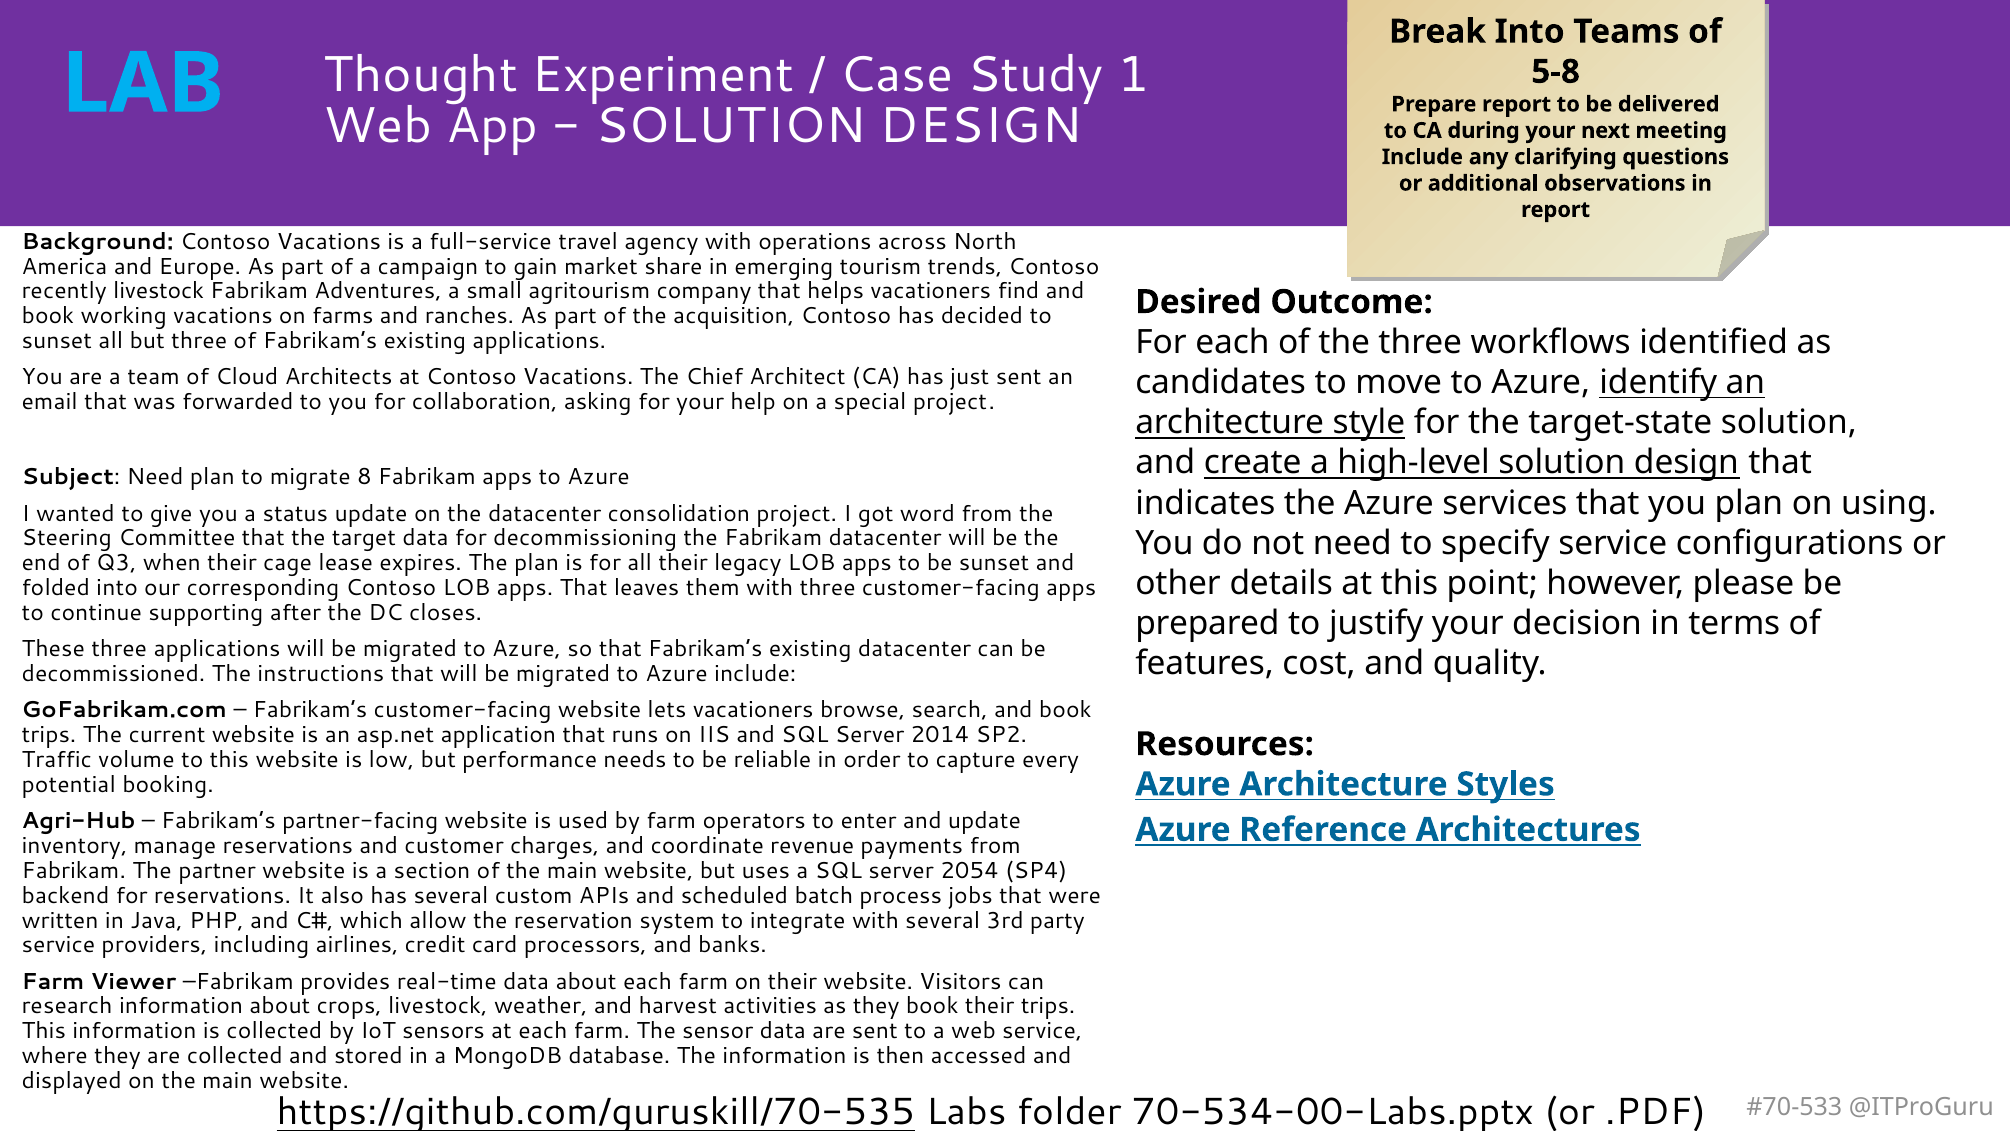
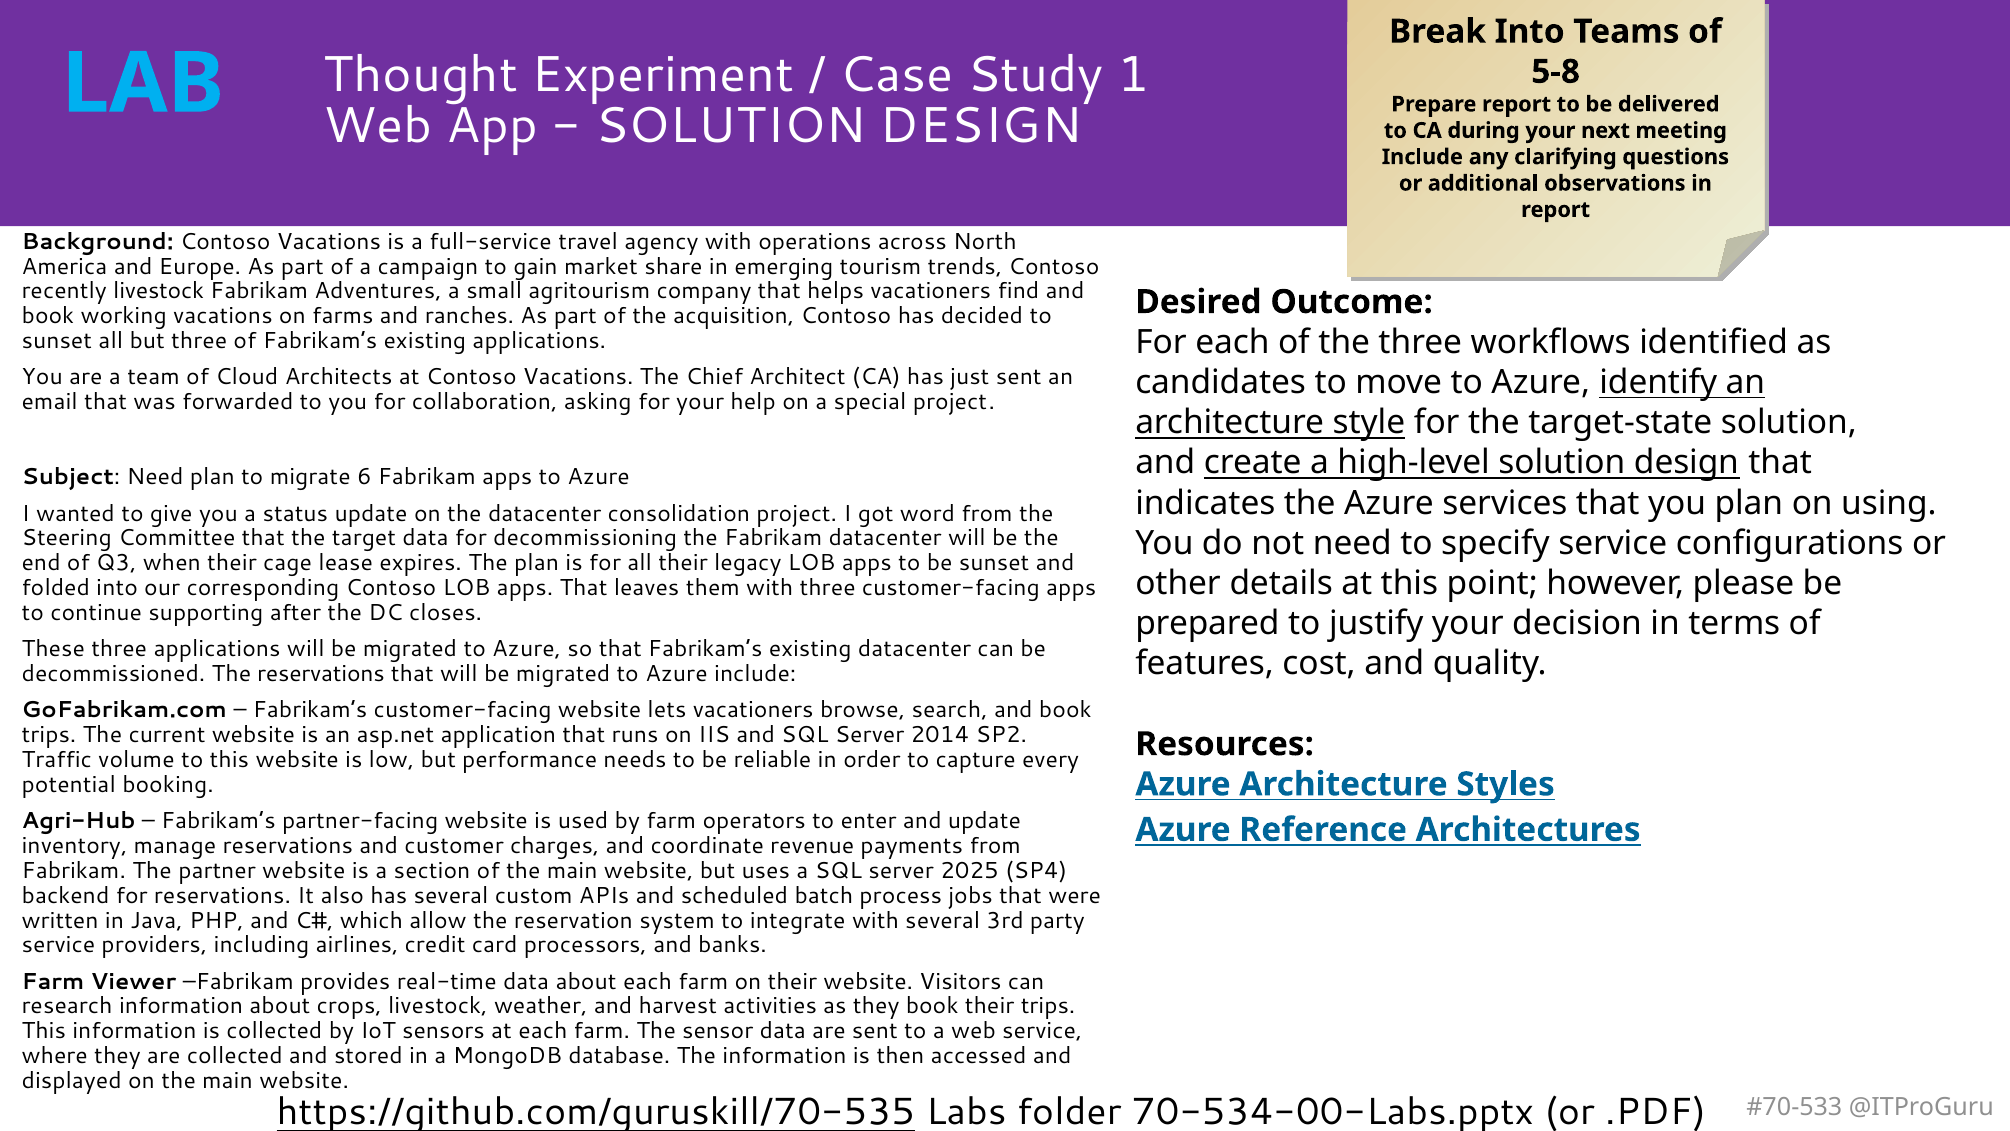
8: 8 -> 6
The instructions: instructions -> reservations
2054: 2054 -> 2025
